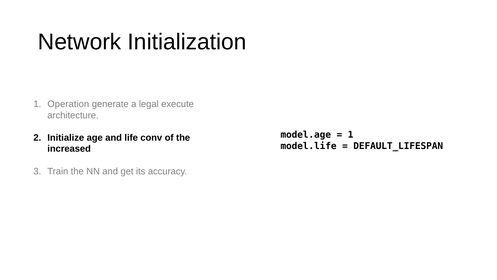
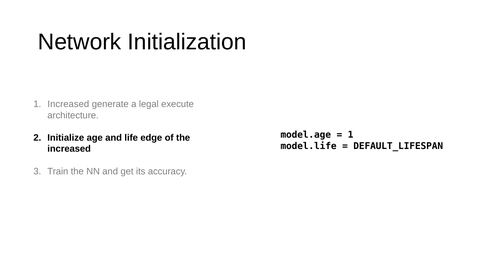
1 Operation: Operation -> Increased
conv: conv -> edge
